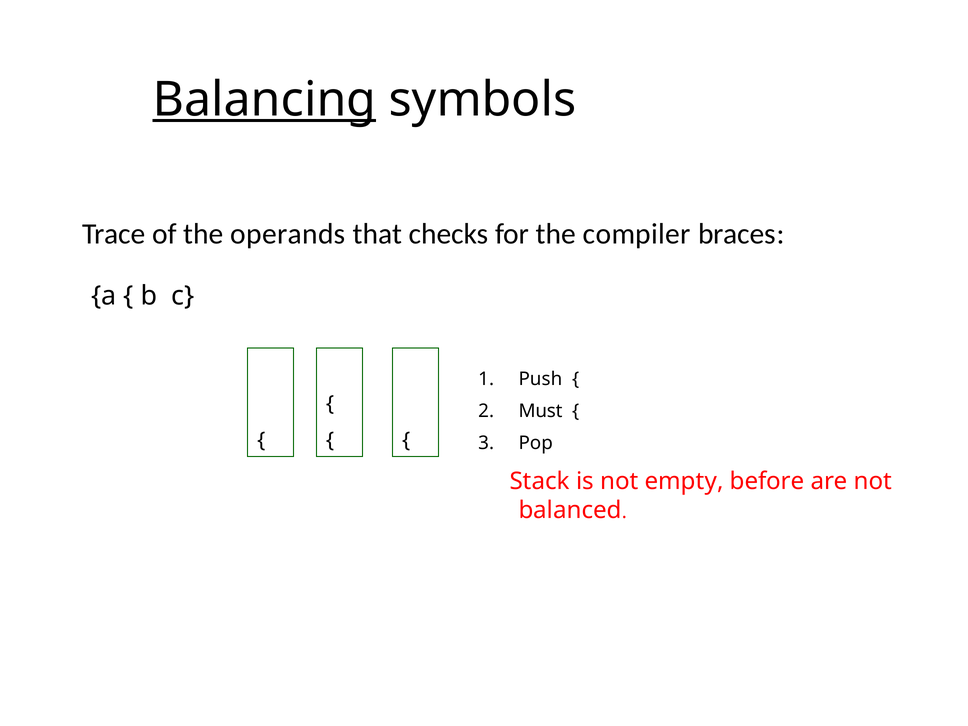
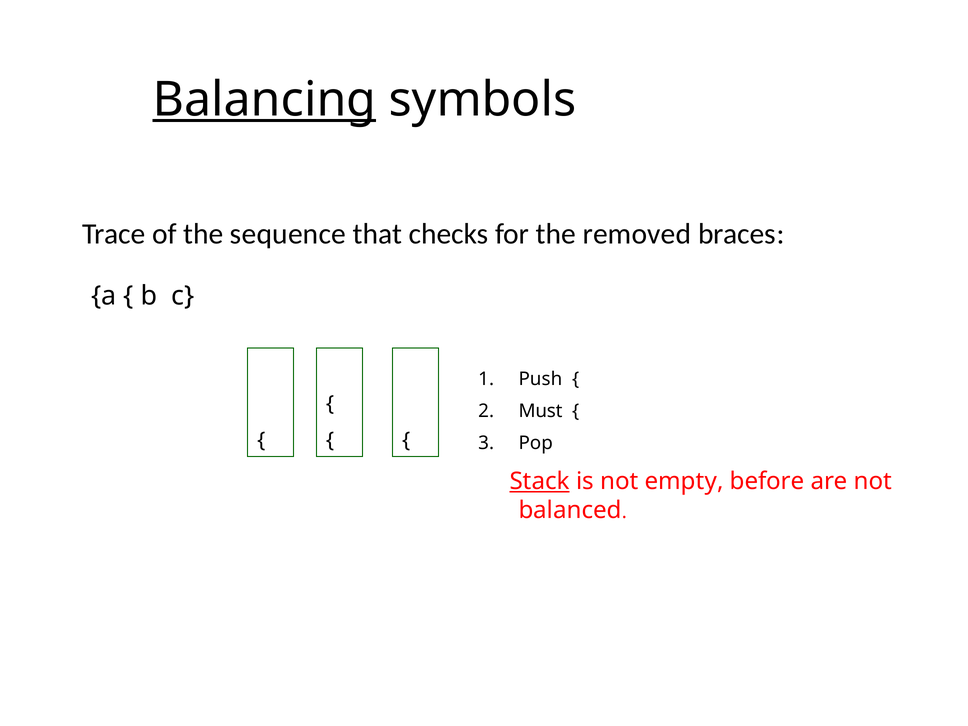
operands: operands -> sequence
compiler: compiler -> removed
Stack underline: none -> present
